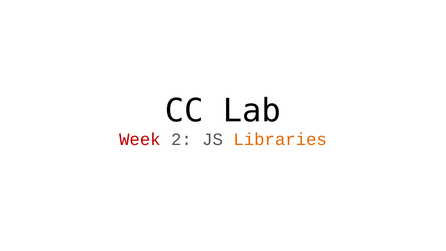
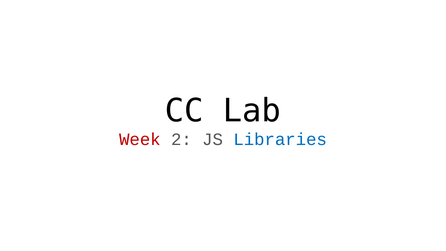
Libraries colour: orange -> blue
